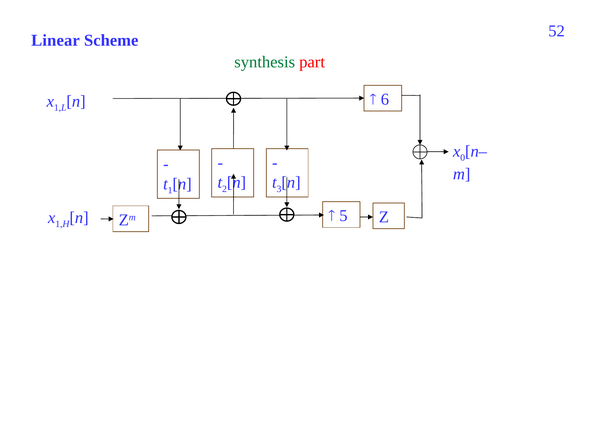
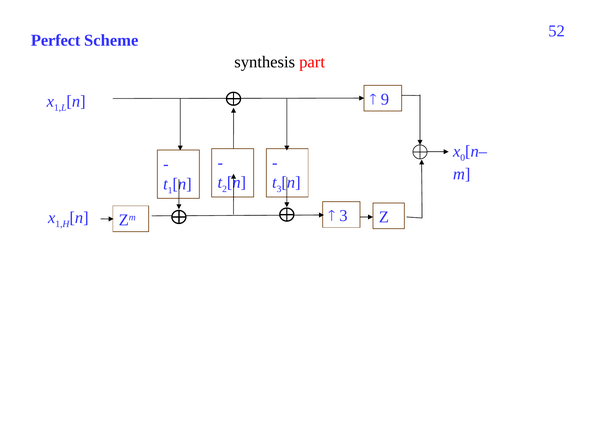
Linear: Linear -> Perfect
synthesis colour: green -> black
6: 6 -> 9
5 at (343, 216): 5 -> 3
